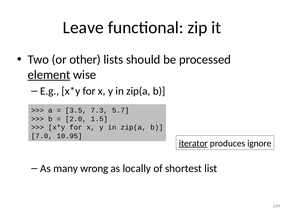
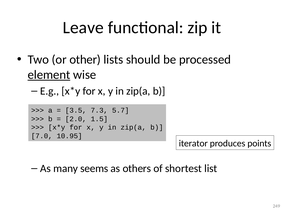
iterator underline: present -> none
ignore: ignore -> points
wrong: wrong -> seems
locally: locally -> others
